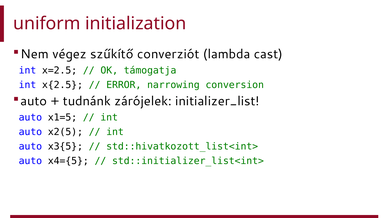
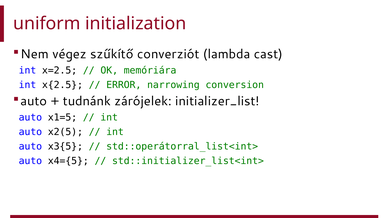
támogatja: támogatja -> memóriára
std::hivatkozott_list<int>: std::hivatkozott_list<int> -> std::operátorral_list<int>
